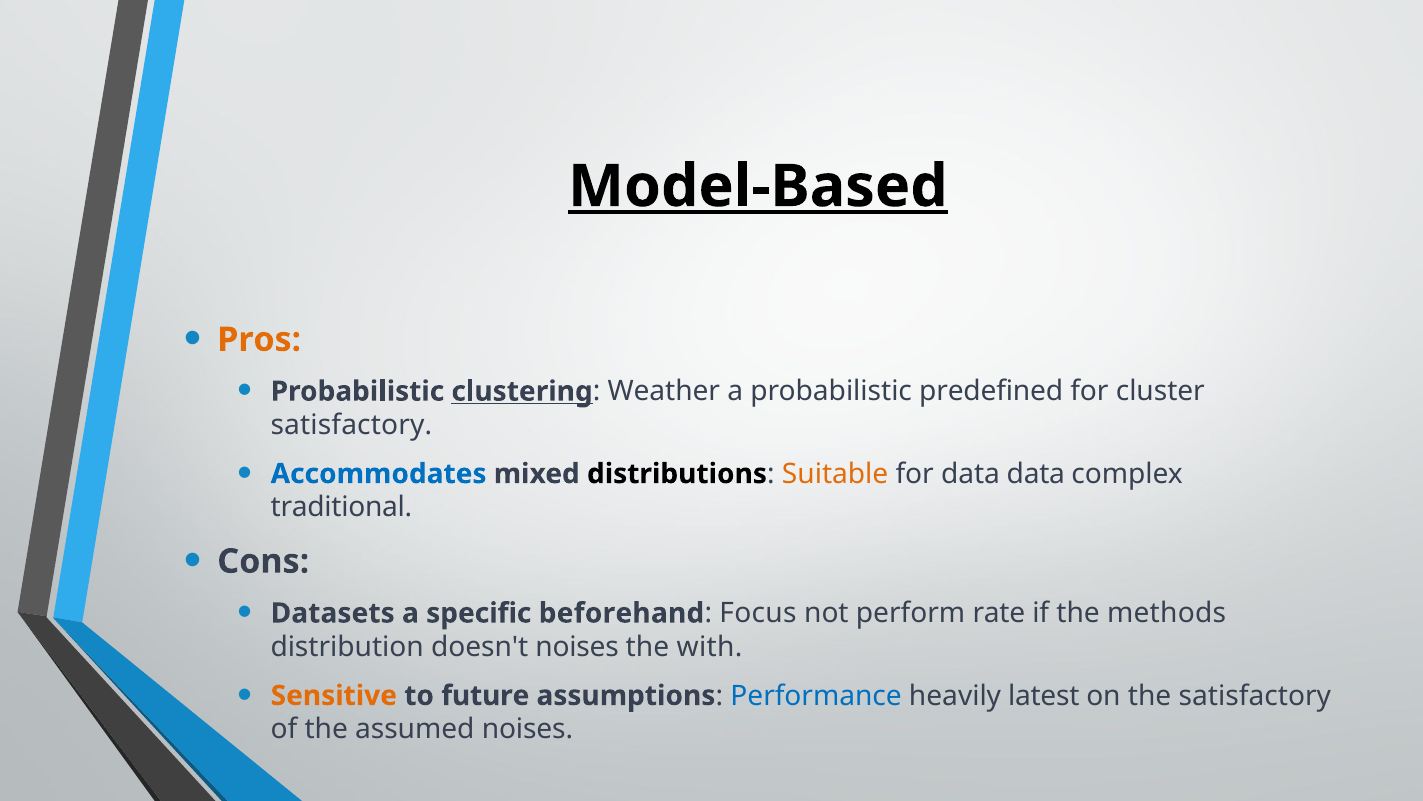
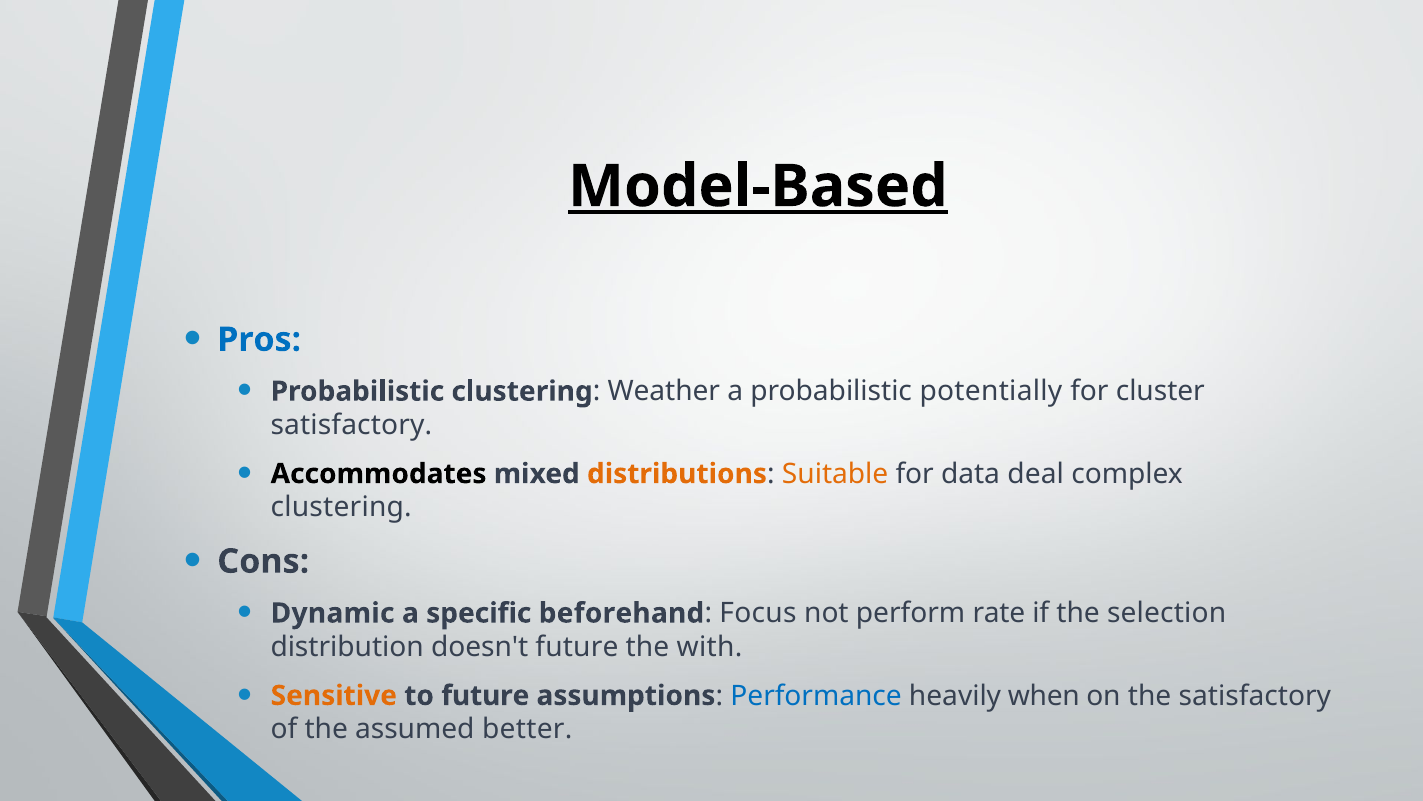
Pros colour: orange -> blue
clustering at (522, 391) underline: present -> none
predefined: predefined -> potentially
Accommodates colour: blue -> black
distributions colour: black -> orange
data data: data -> deal
traditional at (341, 507): traditional -> clustering
Datasets: Datasets -> Dynamic
methods: methods -> selection
doesn't noises: noises -> future
latest: latest -> when
assumed noises: noises -> better
